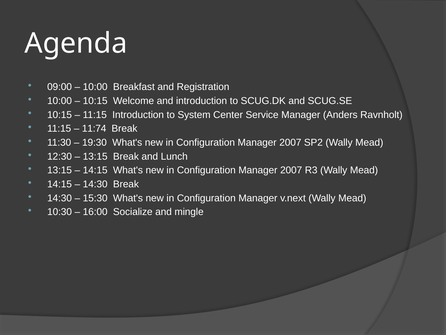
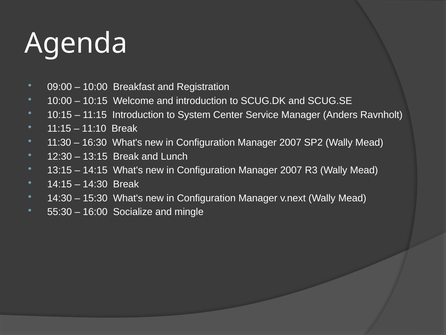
11:74: 11:74 -> 11:10
19:30: 19:30 -> 16:30
10:30: 10:30 -> 55:30
